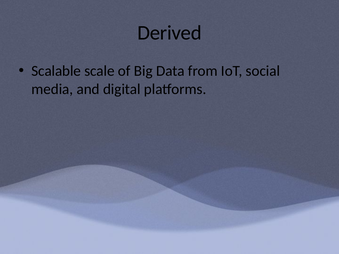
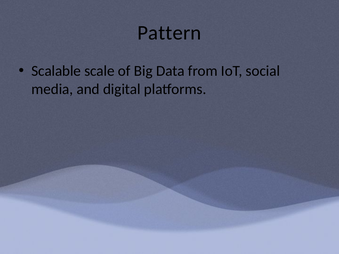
Derived: Derived -> Pattern
